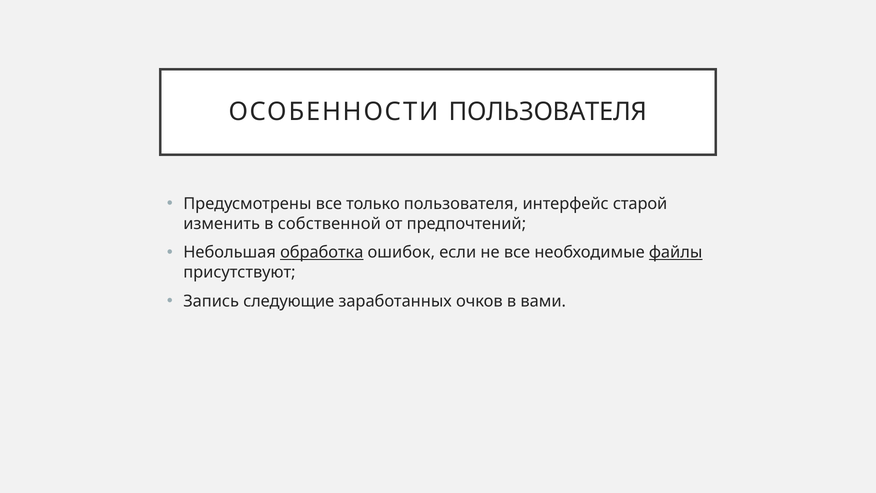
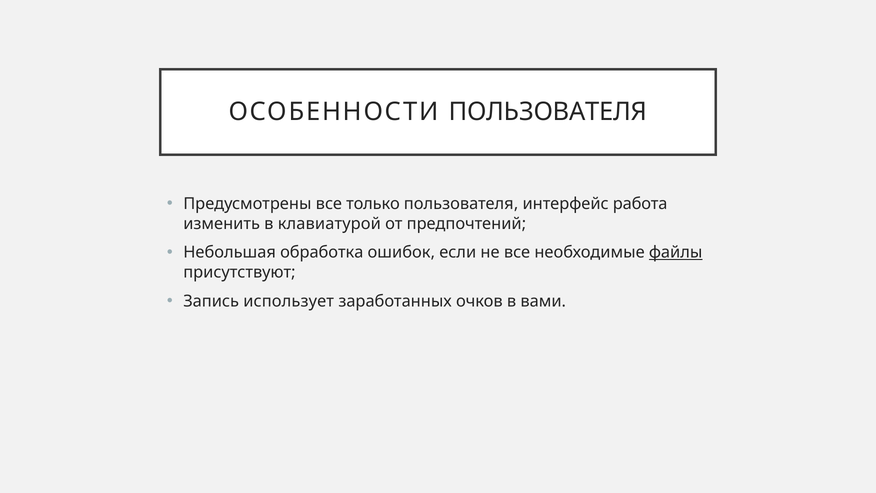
старой: старой -> работа
собственной: собственной -> клавиатурой
обработка underline: present -> none
следующие: следующие -> использует
